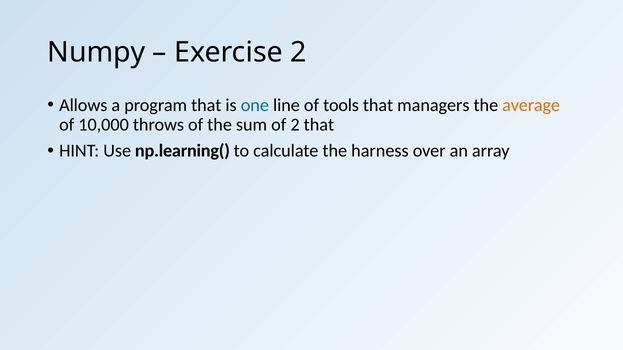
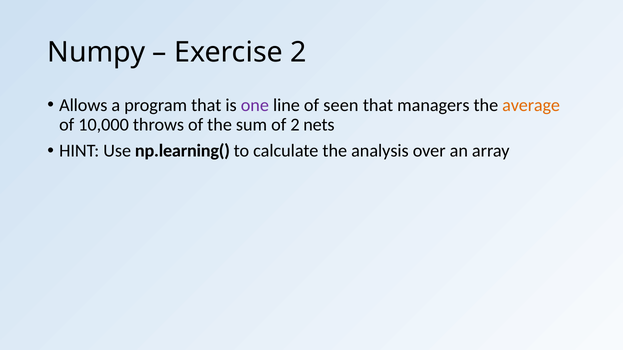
one colour: blue -> purple
tools: tools -> seen
2 that: that -> nets
harness: harness -> analysis
